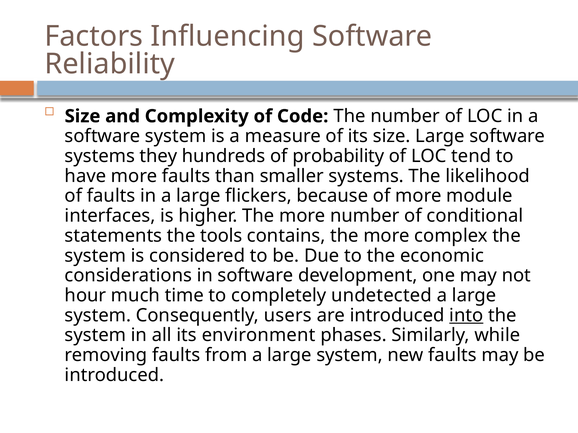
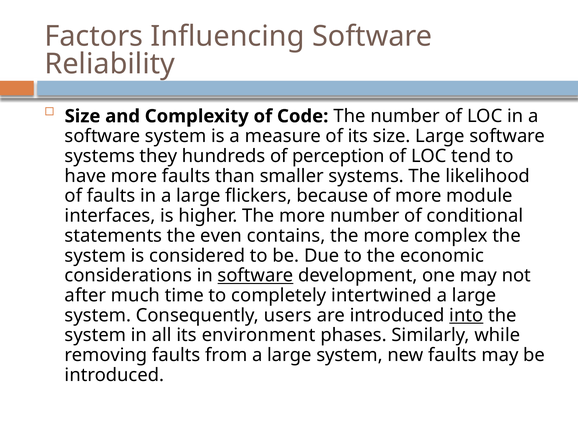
probability: probability -> perception
tools: tools -> even
software at (255, 276) underline: none -> present
hour: hour -> after
undetected: undetected -> intertwined
